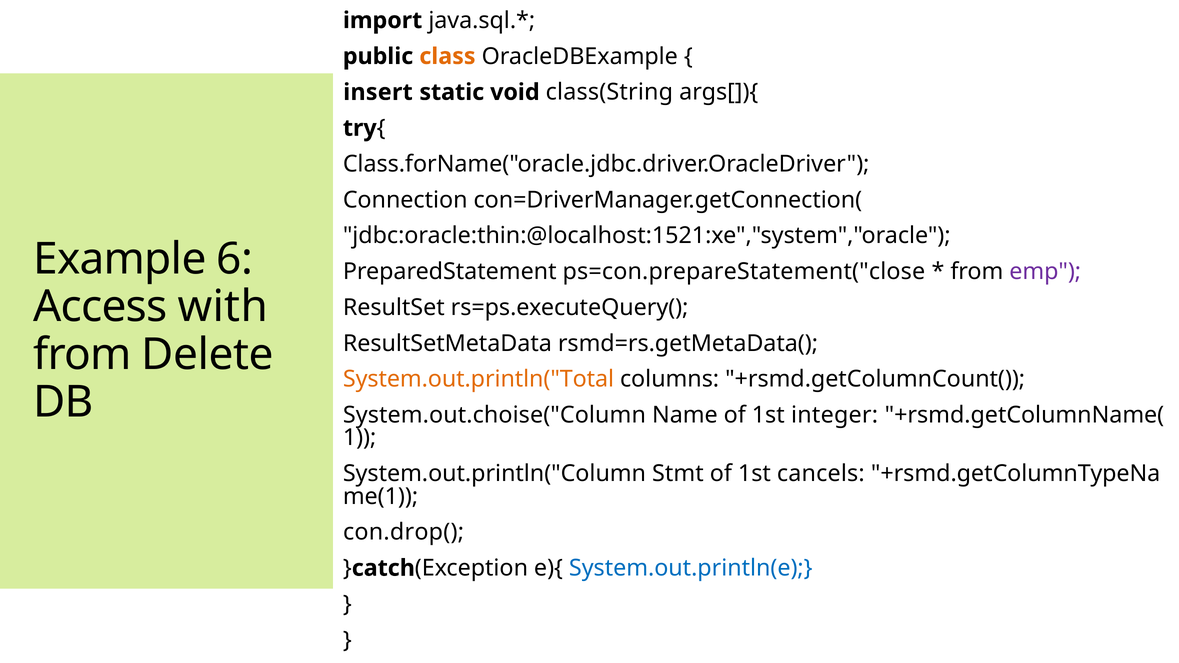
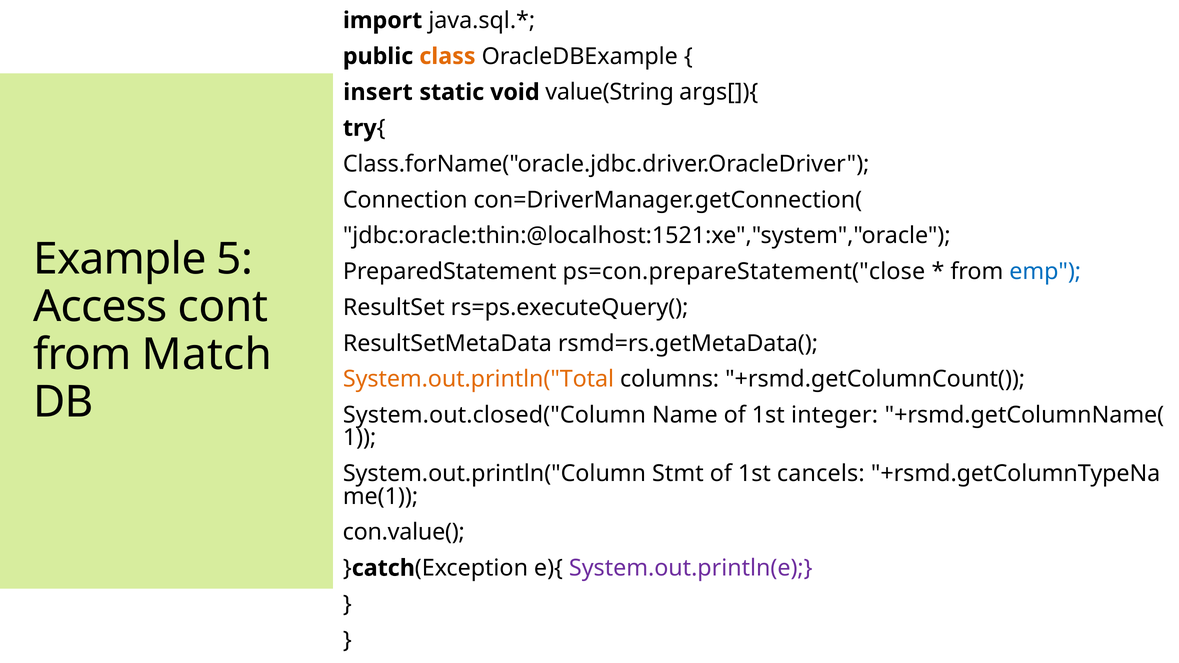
class(String: class(String -> value(String
6: 6 -> 5
emp colour: purple -> blue
with: with -> cont
Delete: Delete -> Match
System.out.choise("Column: System.out.choise("Column -> System.out.closed("Column
con.drop(: con.drop( -> con.value(
System.out.println(e colour: blue -> purple
